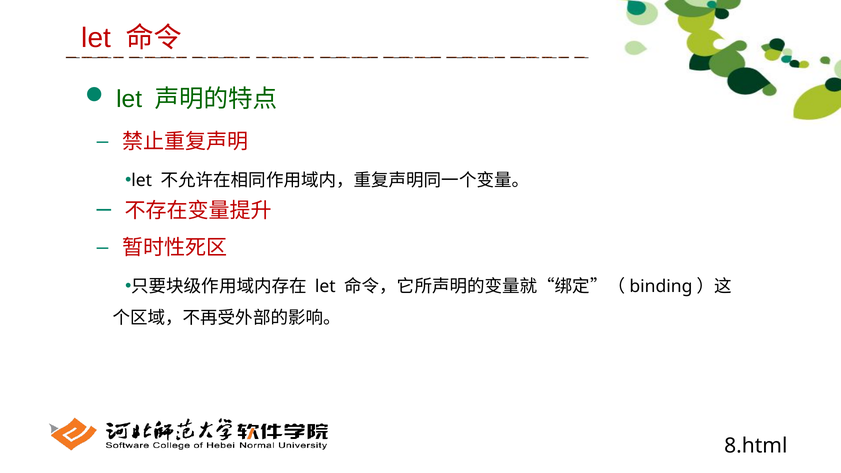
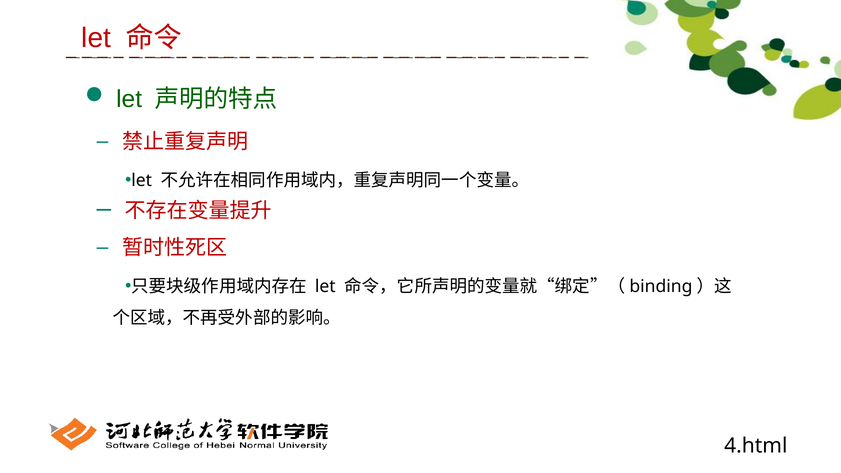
8.html: 8.html -> 4.html
